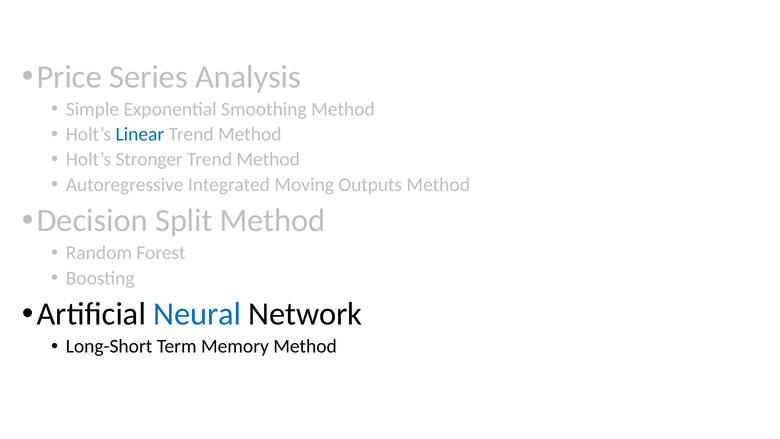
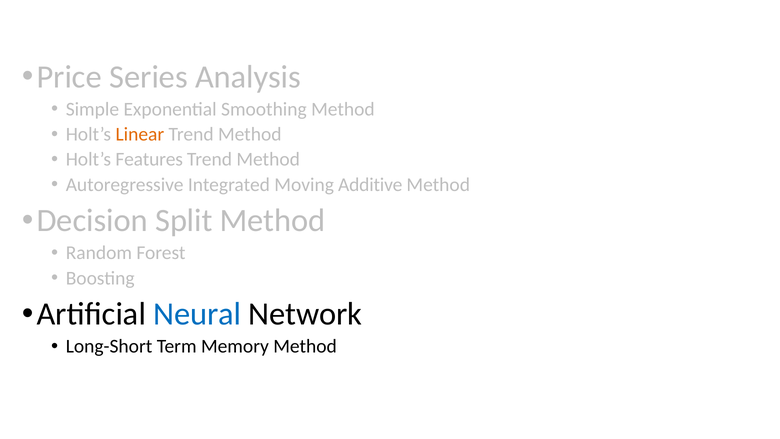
Linear colour: blue -> orange
Stronger: Stronger -> Features
Outputs: Outputs -> Additive
